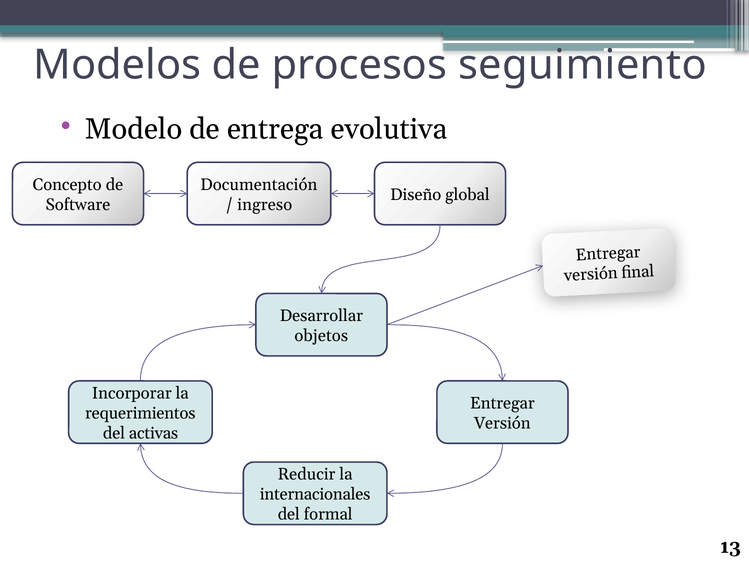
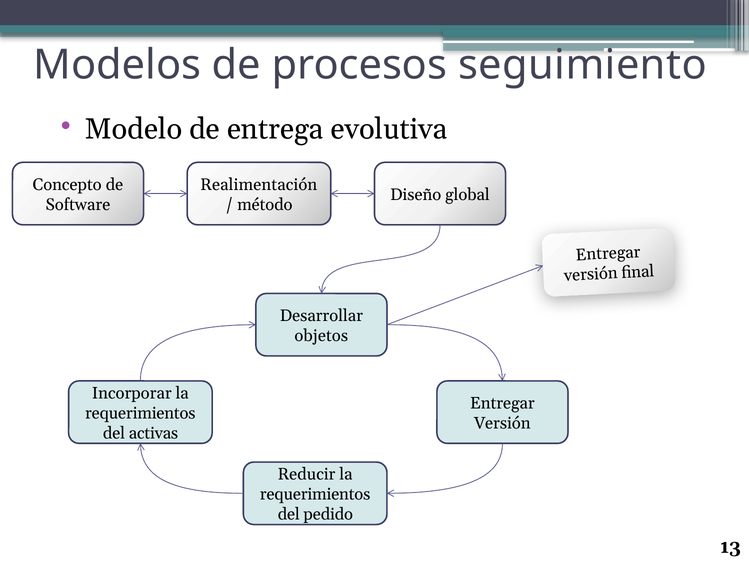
Documentación: Documentación -> Realimentación
ingreso: ingreso -> método
internacionales at (315, 494): internacionales -> requerimientos
formal: formal -> pedido
